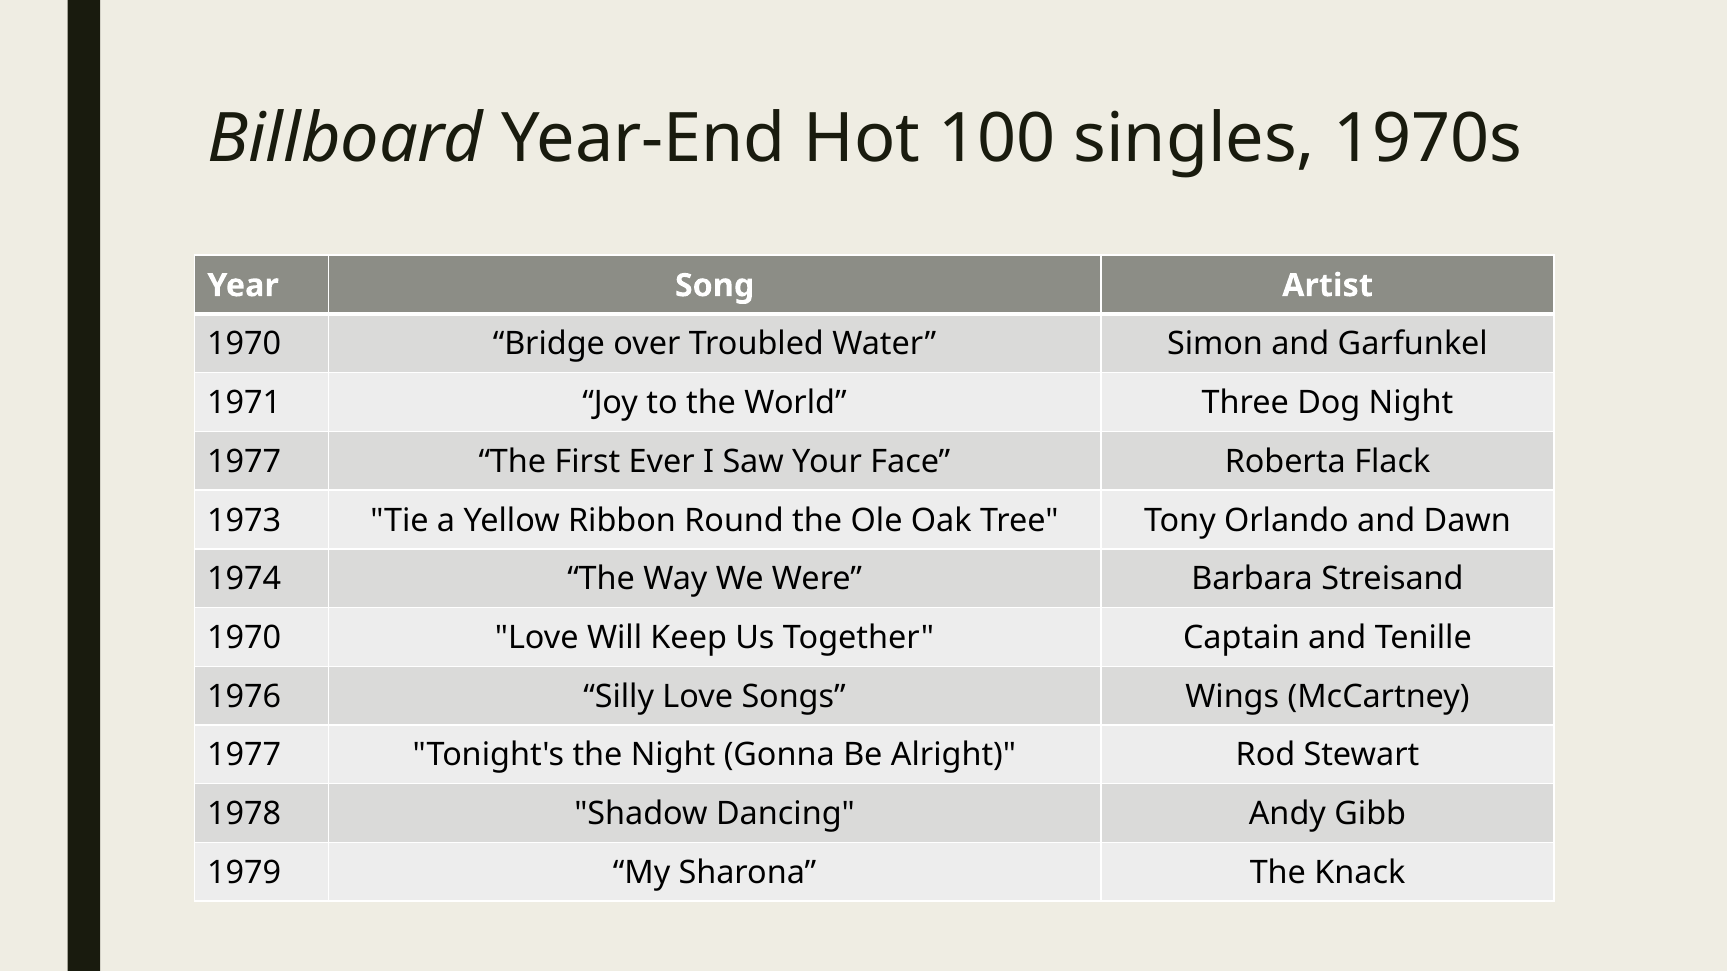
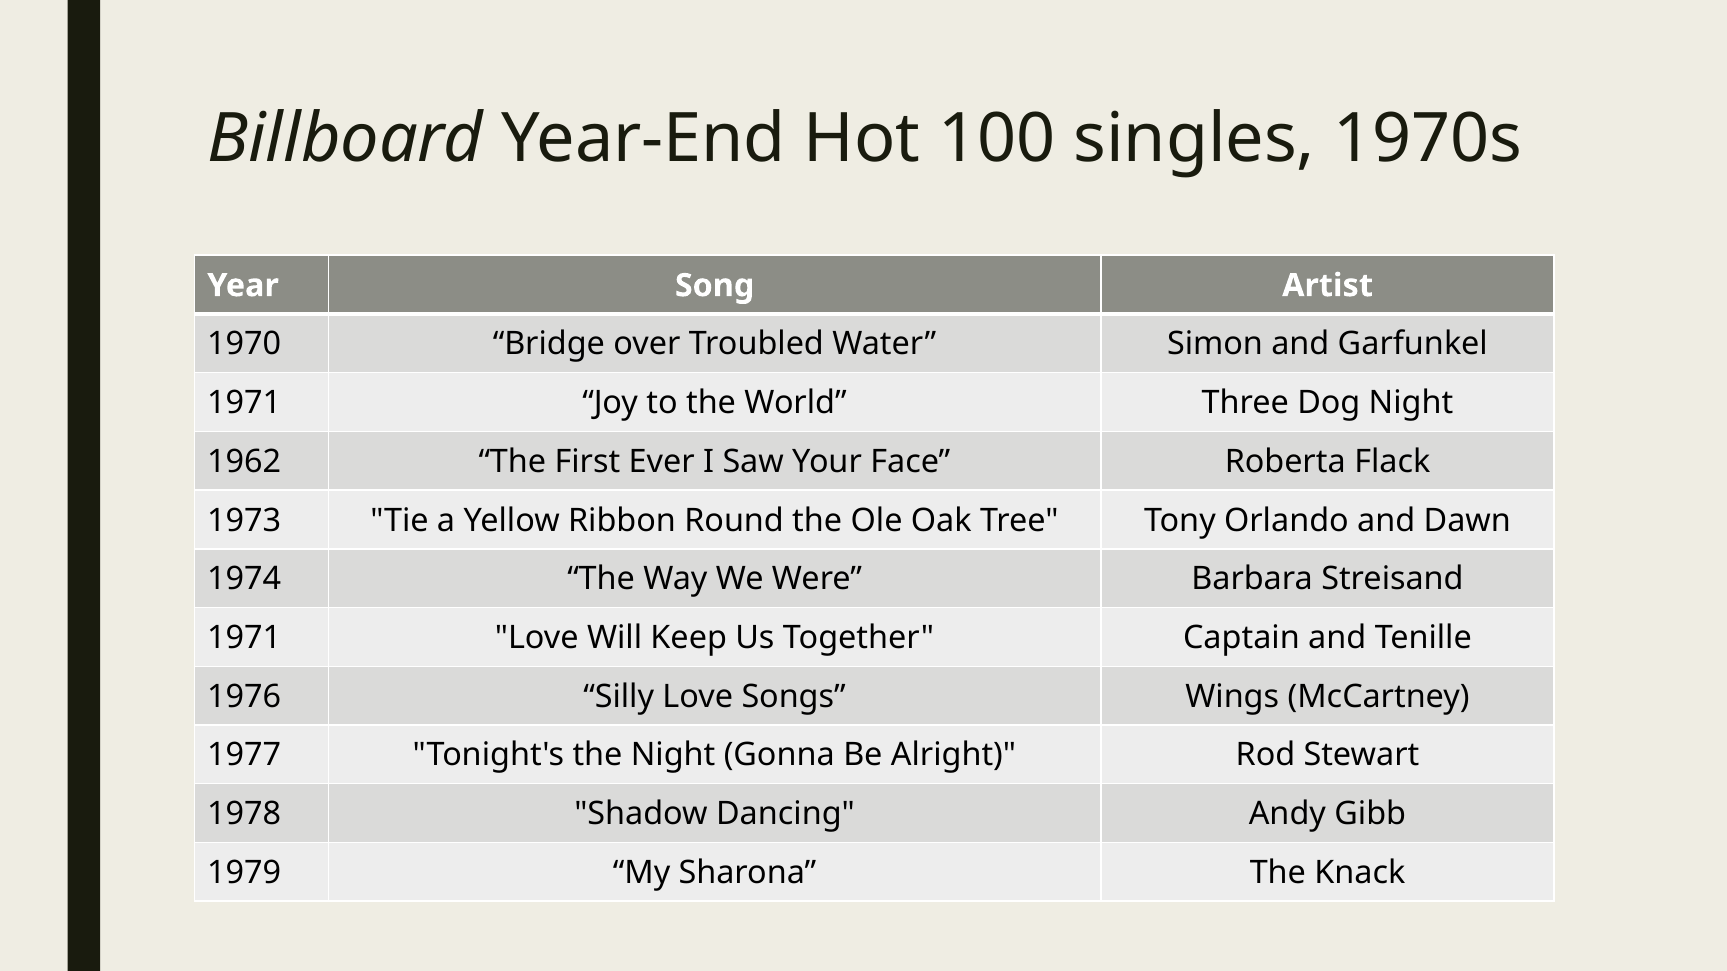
1977 at (244, 462): 1977 -> 1962
1970 at (244, 638): 1970 -> 1971
